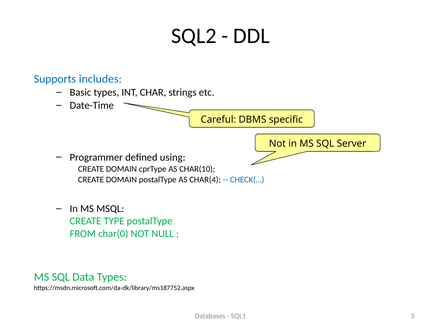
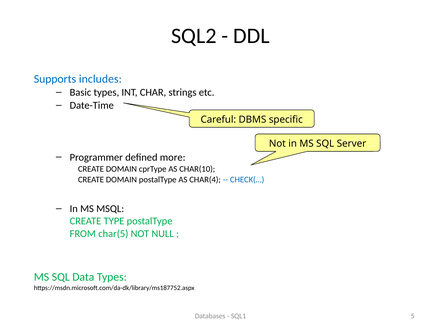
using: using -> more
char(0: char(0 -> char(5
